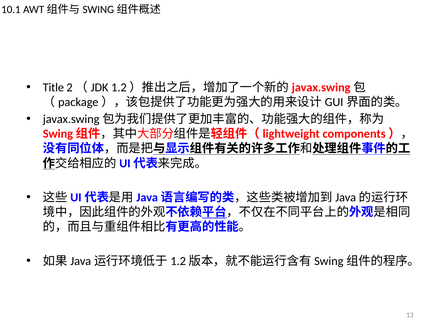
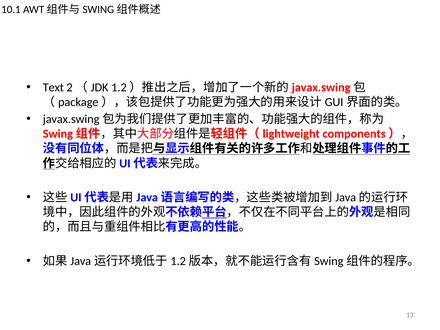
Title: Title -> Text
